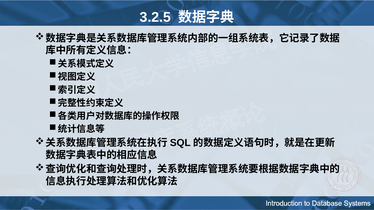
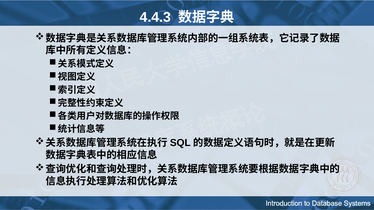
3.2.5: 3.2.5 -> 4.4.3
